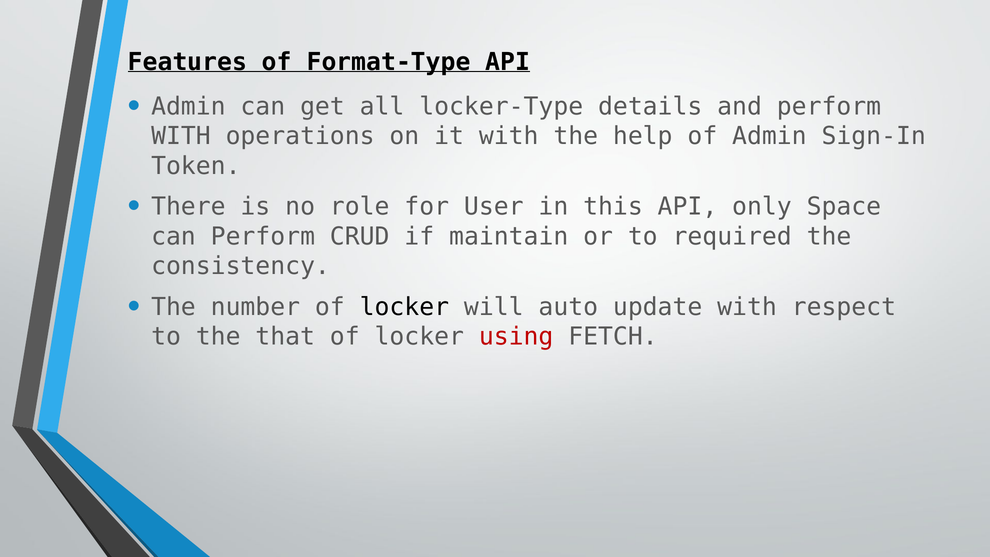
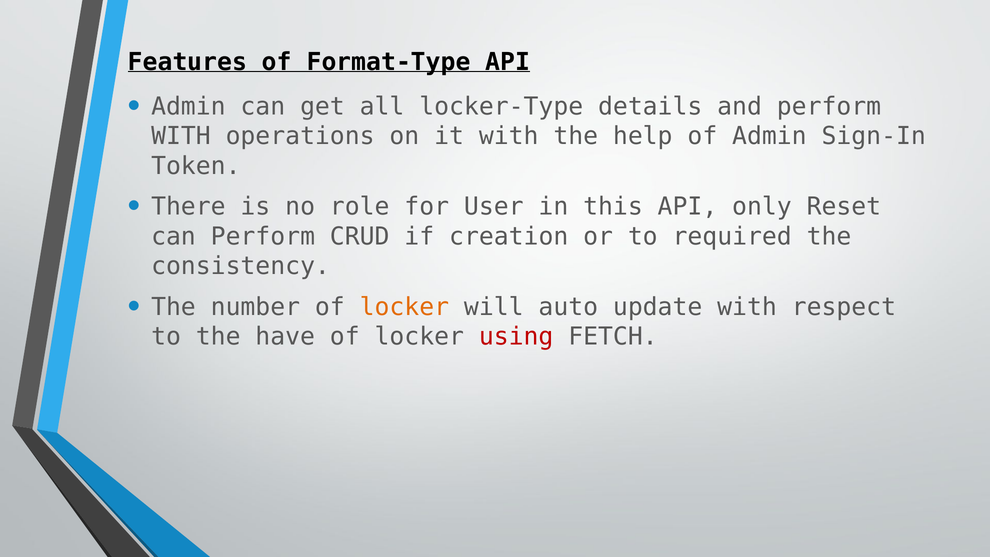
Space: Space -> Reset
maintain: maintain -> creation
locker at (404, 307) colour: black -> orange
that: that -> have
